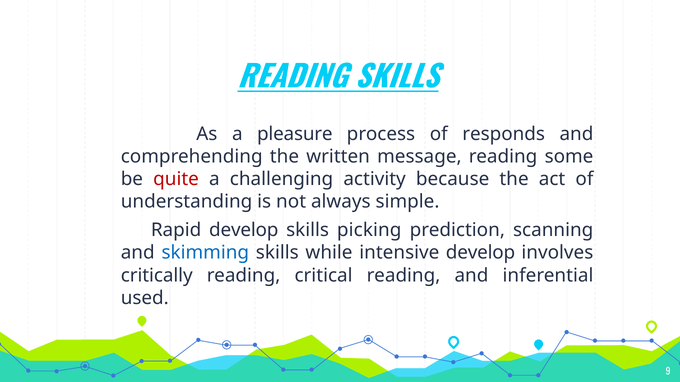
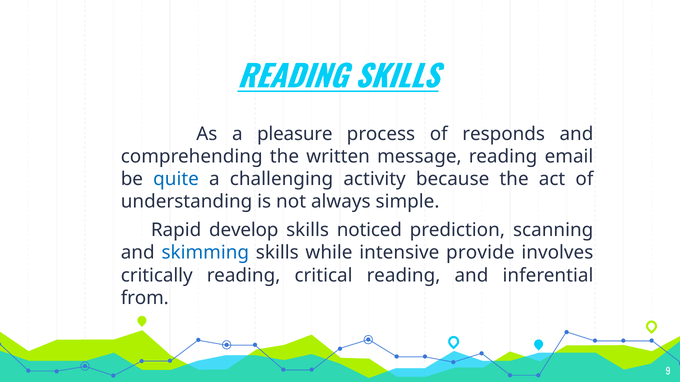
some: some -> email
quite colour: red -> blue
picking: picking -> noticed
intensive develop: develop -> provide
used: used -> from
